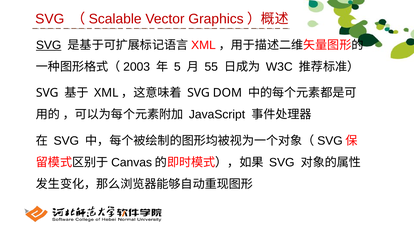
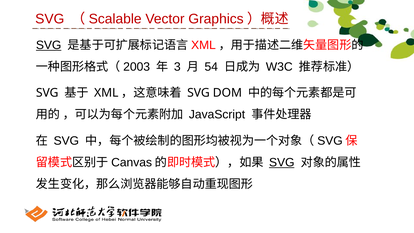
5: 5 -> 3
55: 55 -> 54
SVG at (282, 162) underline: none -> present
